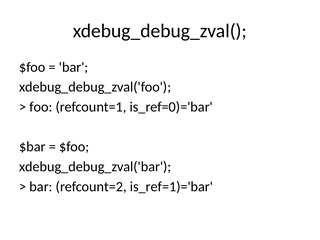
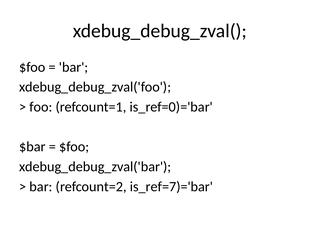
is_ref=1)='bar: is_ref=1)='bar -> is_ref=7)='bar
